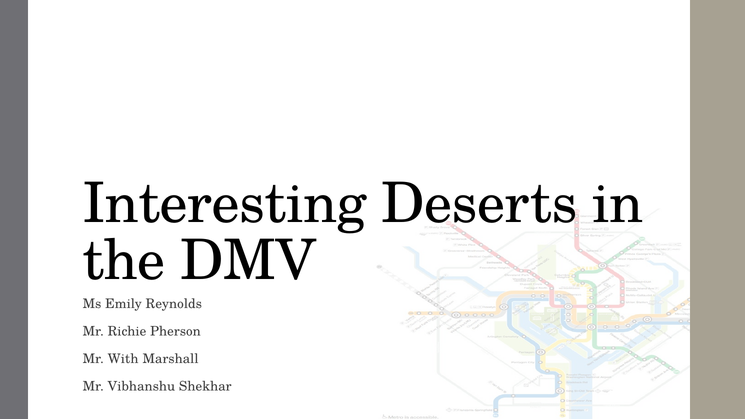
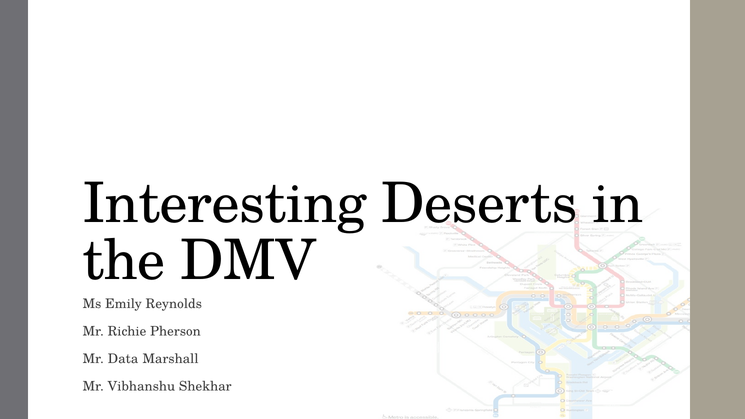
With: With -> Data
